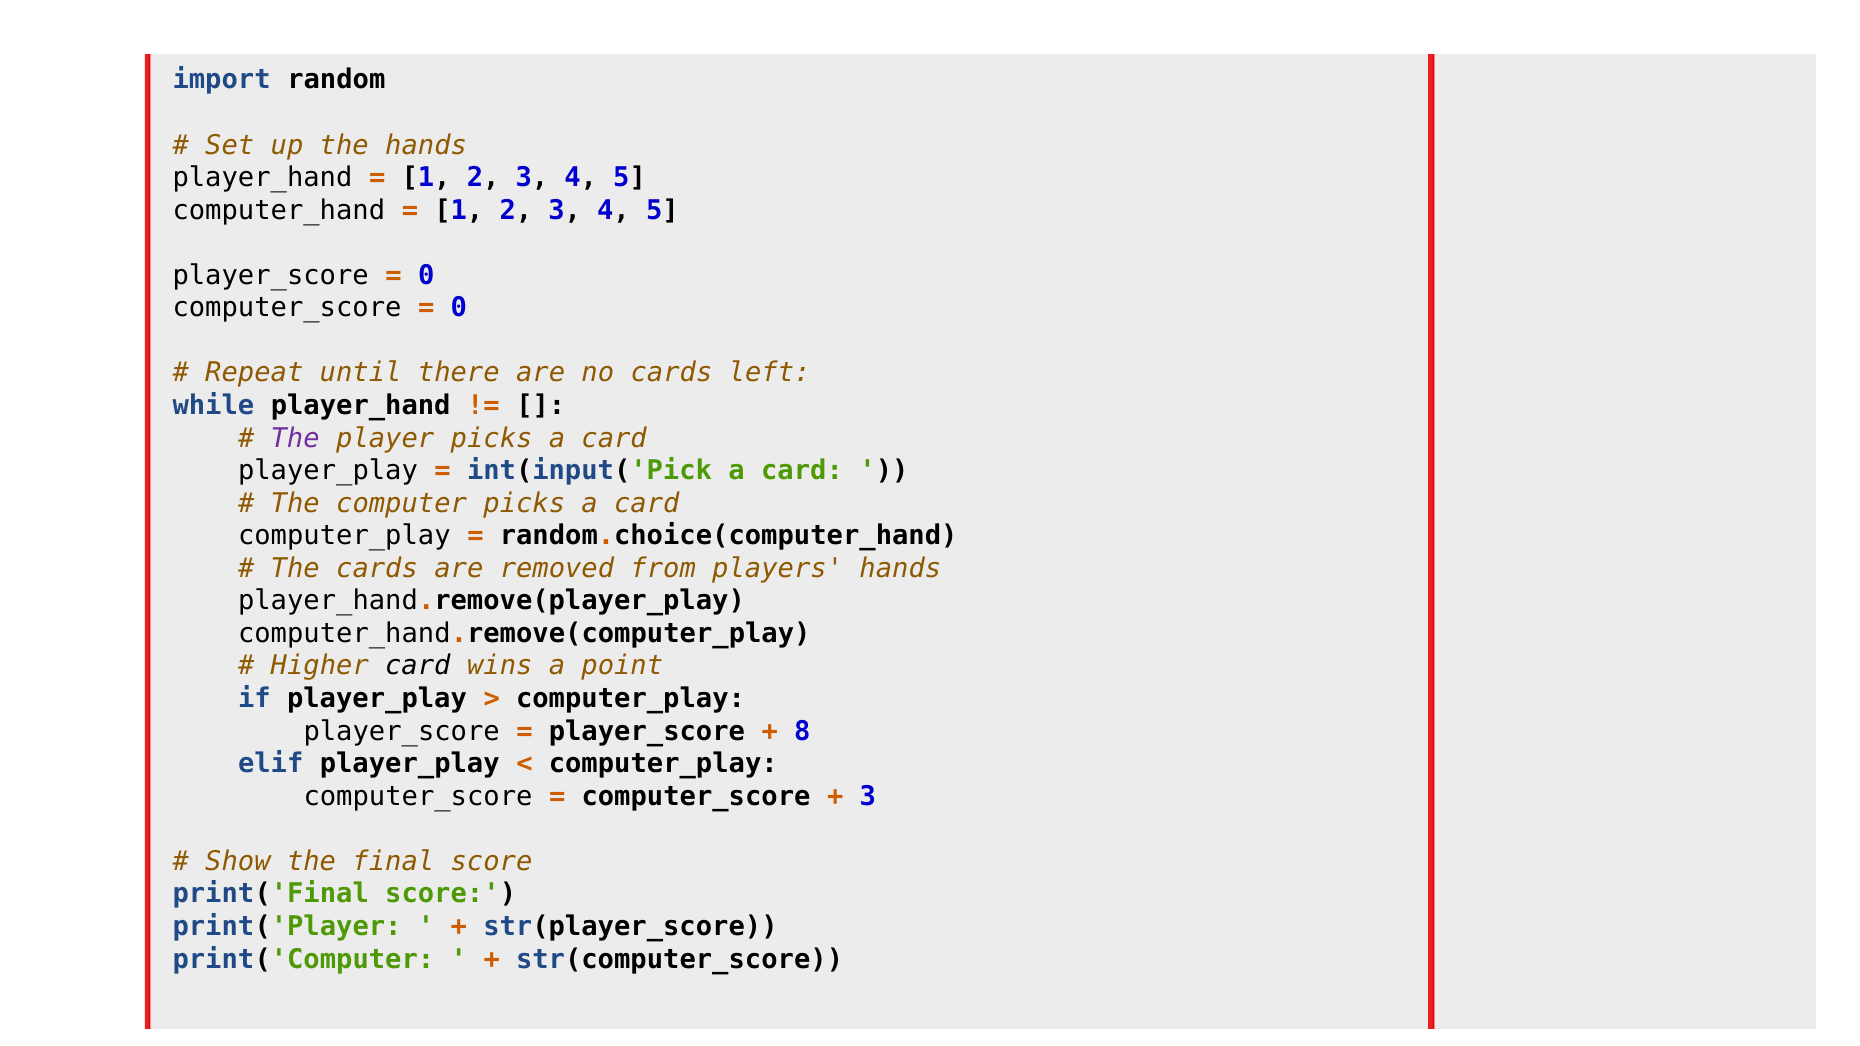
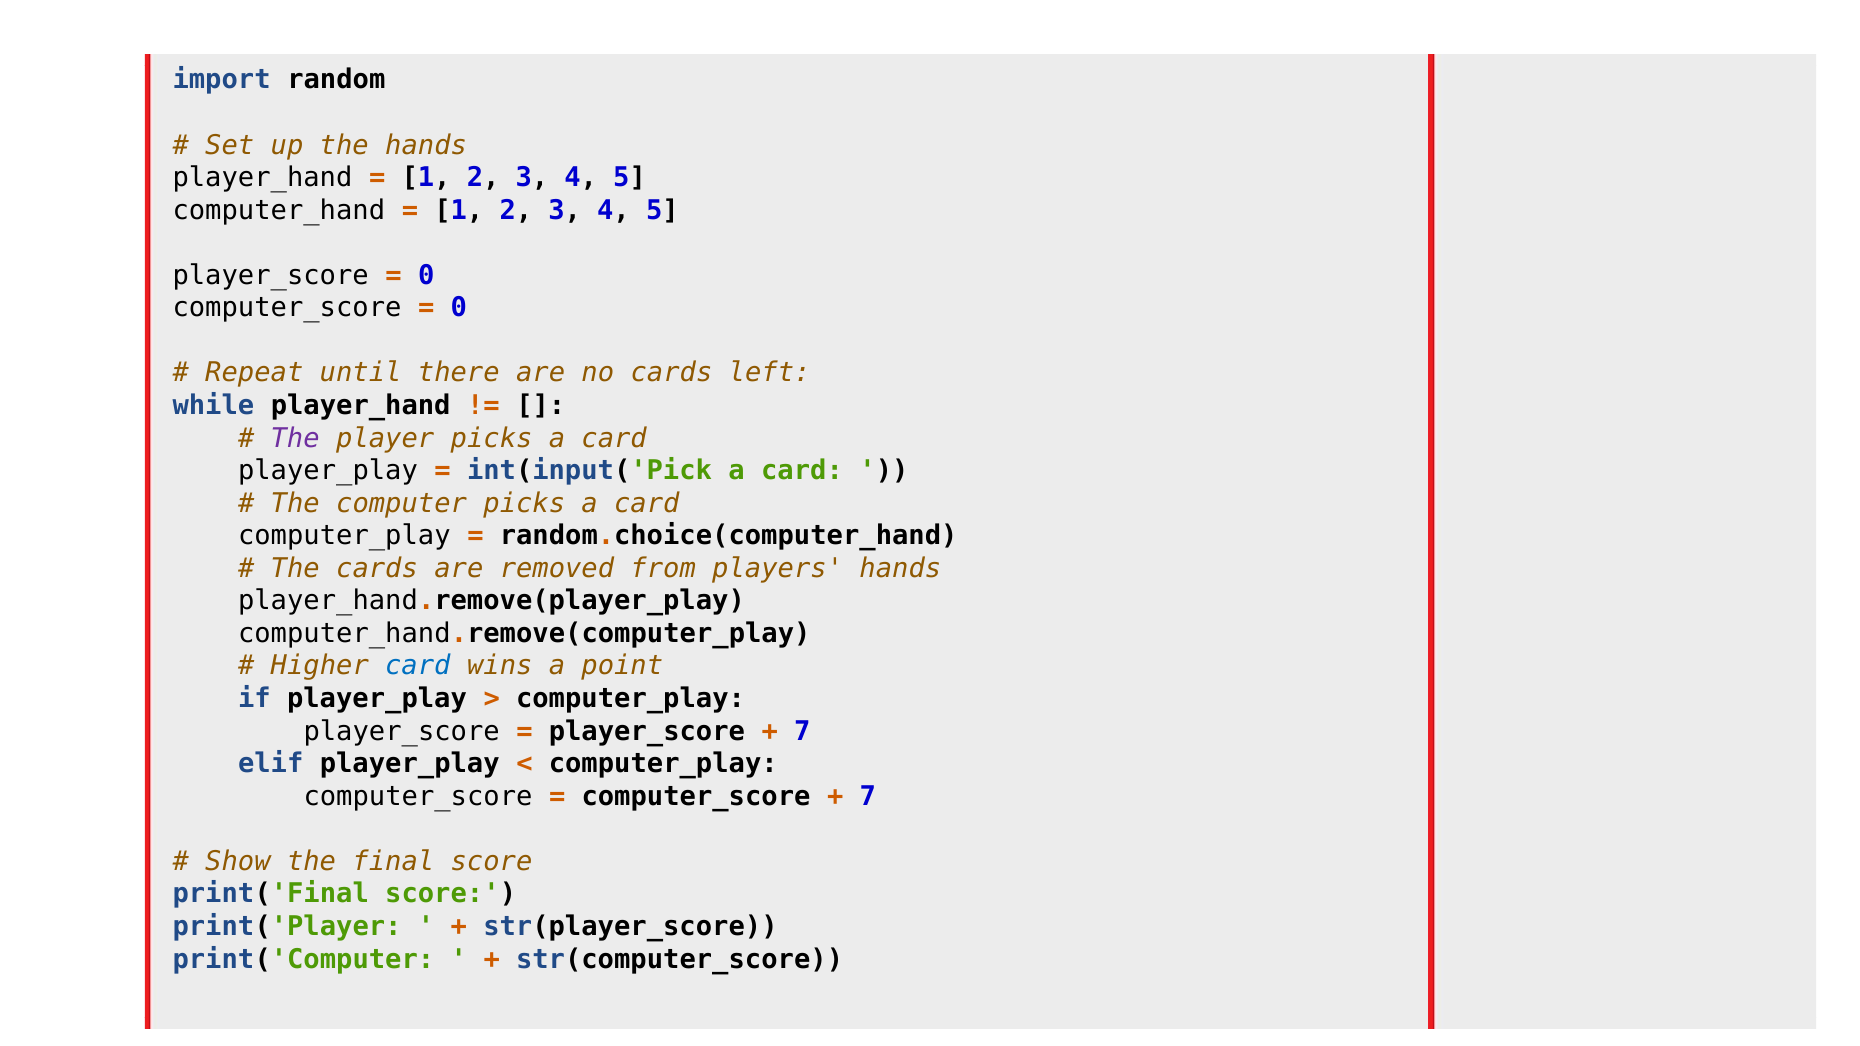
card at (418, 666) colour: black -> blue
8 at (802, 731): 8 -> 7
3 at (868, 796): 3 -> 7
